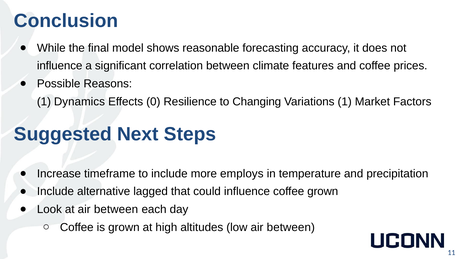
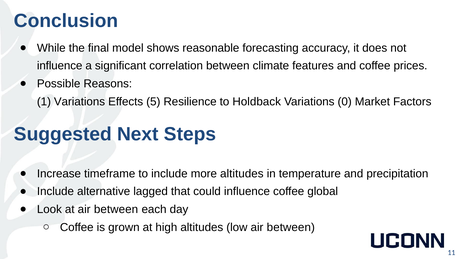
1 Dynamics: Dynamics -> Variations
0: 0 -> 5
Changing: Changing -> Holdback
Variations 1: 1 -> 0
more employs: employs -> altitudes
coffee grown: grown -> global
